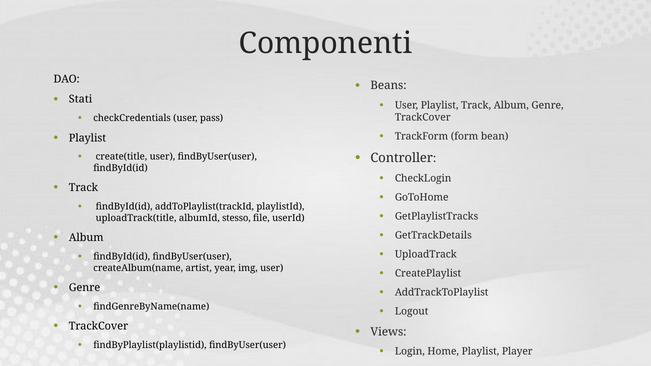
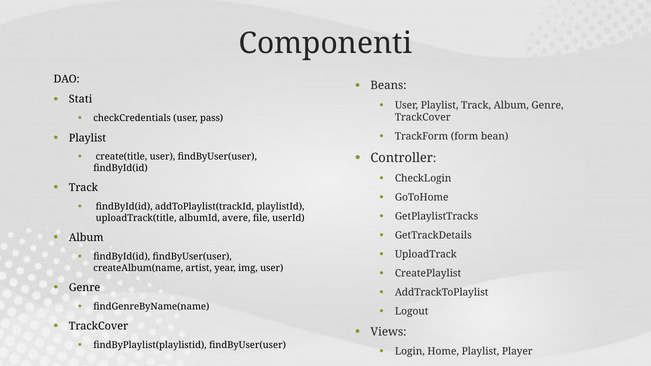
stesso: stesso -> avere
